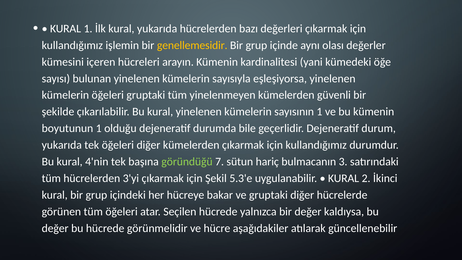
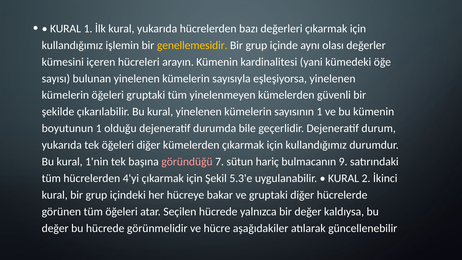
4'nin: 4'nin -> 1'nin
göründüğü colour: light green -> pink
3: 3 -> 9
3'yi: 3'yi -> 4'yi
